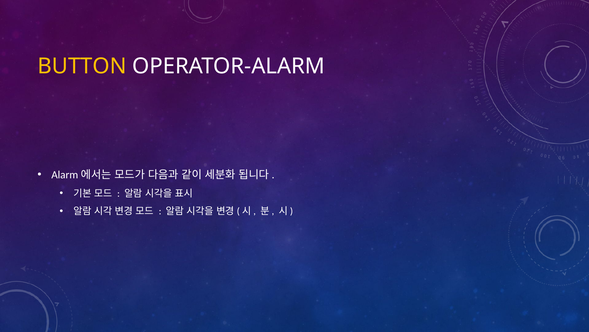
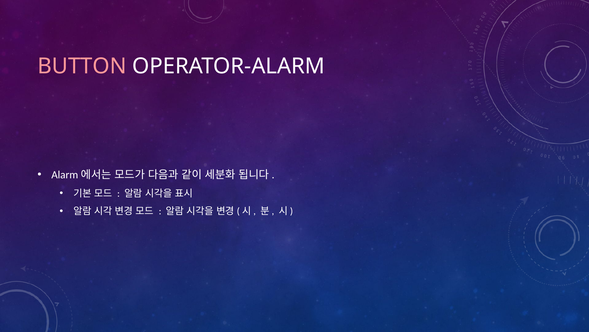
BUTTON colour: yellow -> pink
